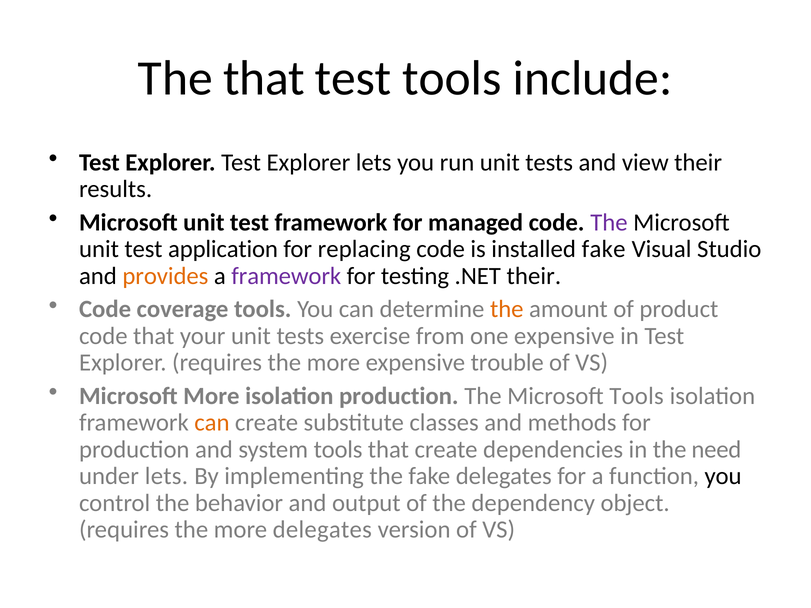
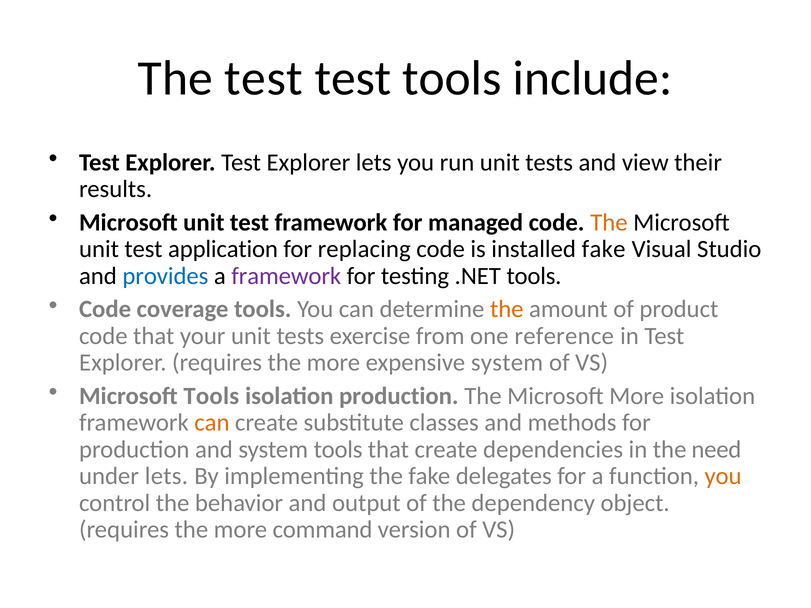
The that: that -> test
The at (609, 223) colour: purple -> orange
provides colour: orange -> blue
.NET their: their -> tools
one expensive: expensive -> reference
expensive trouble: trouble -> system
Microsoft More: More -> Tools
Microsoft Tools: Tools -> More
you at (723, 476) colour: black -> orange
more delegates: delegates -> command
